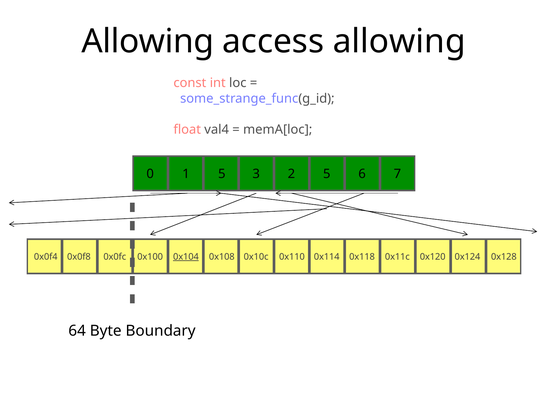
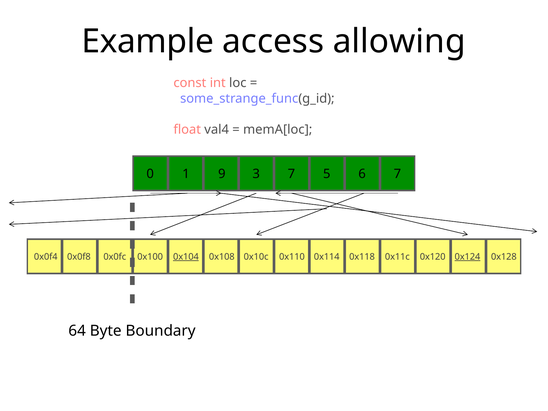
Allowing at (148, 42): Allowing -> Example
1 5: 5 -> 9
3 2: 2 -> 7
0x124 underline: none -> present
